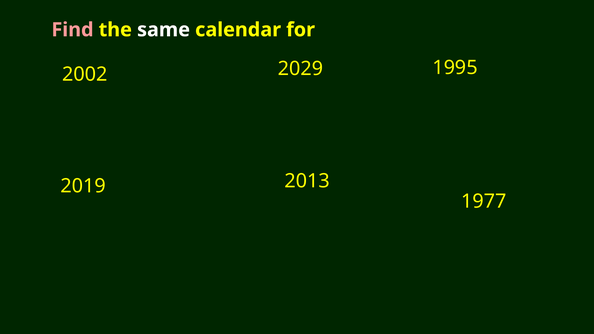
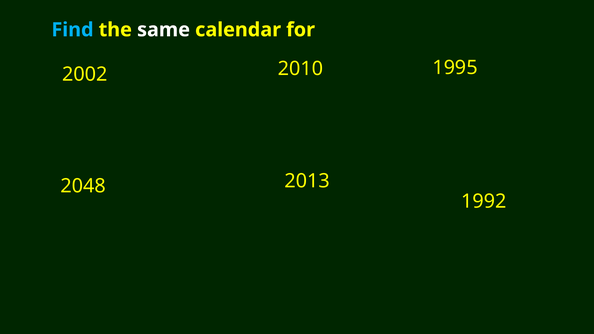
Find colour: pink -> light blue
2029: 2029 -> 2010
2019: 2019 -> 2048
1977: 1977 -> 1992
